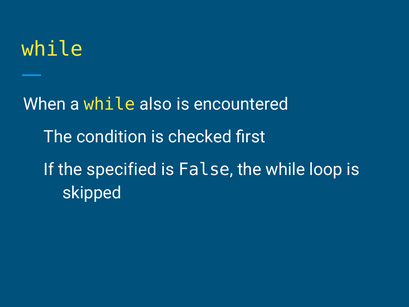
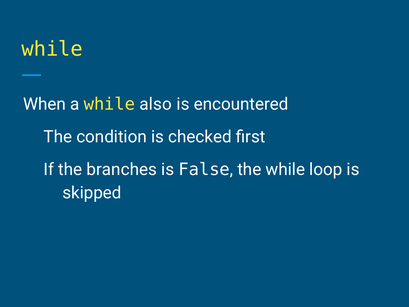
specified: specified -> branches
